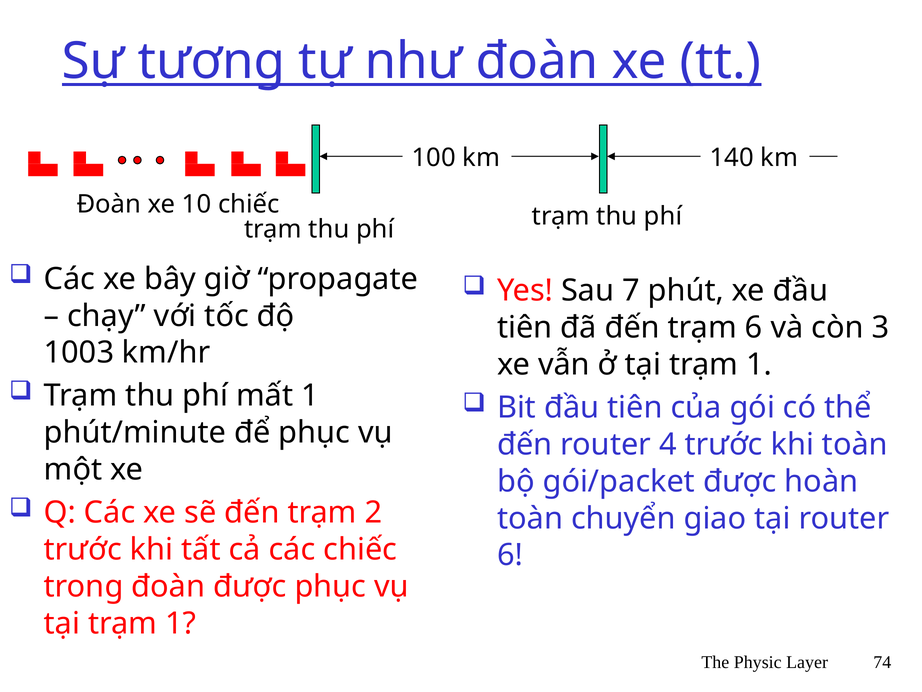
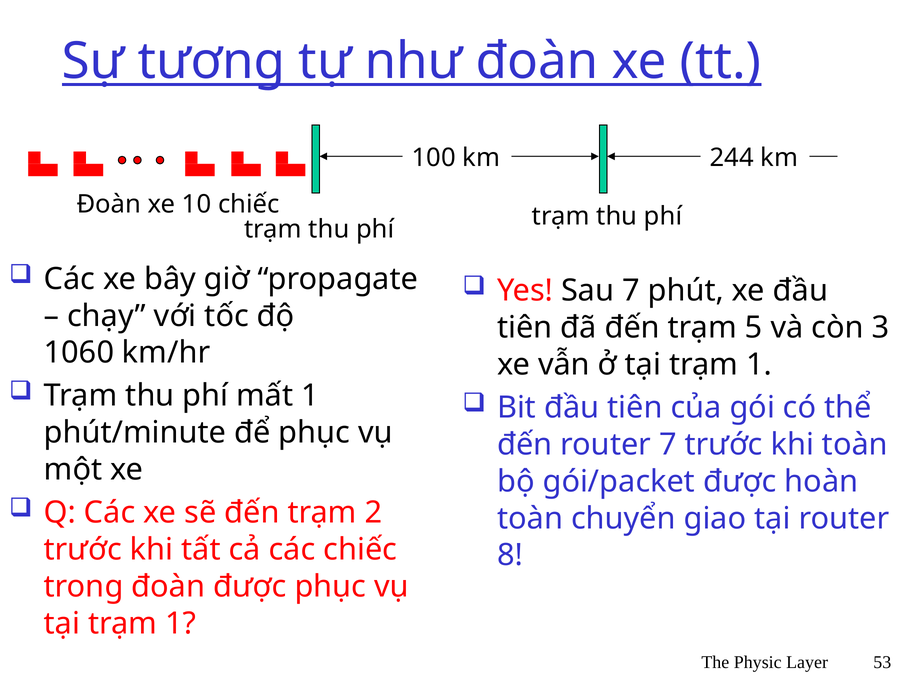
140: 140 -> 244
trạm 6: 6 -> 5
1003: 1003 -> 1060
router 4: 4 -> 7
6 at (510, 555): 6 -> 8
74: 74 -> 53
